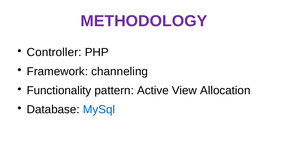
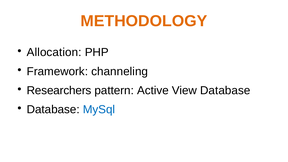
METHODOLOGY colour: purple -> orange
Controller: Controller -> Allocation
Functionality: Functionality -> Researchers
View Allocation: Allocation -> Database
